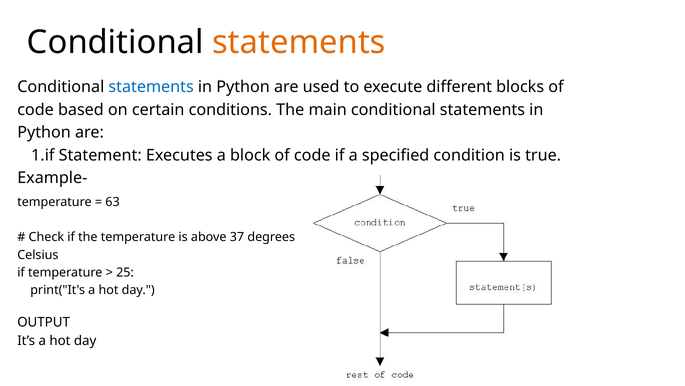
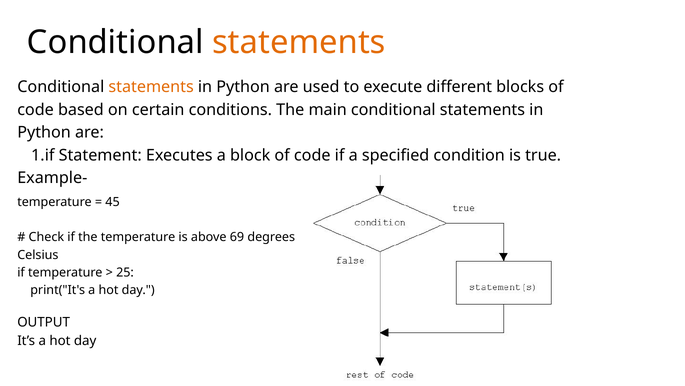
statements at (151, 87) colour: blue -> orange
63: 63 -> 45
37: 37 -> 69
